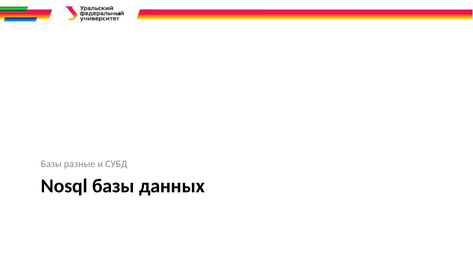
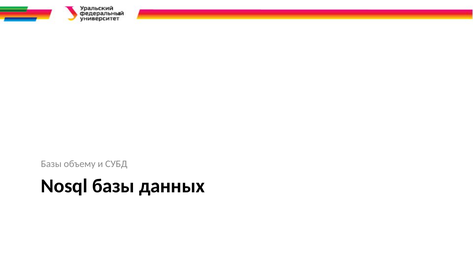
разные: разные -> объему
